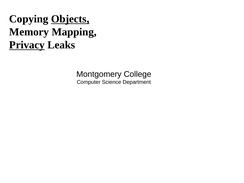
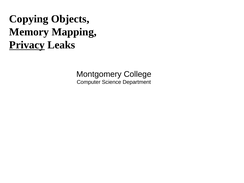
Objects underline: present -> none
